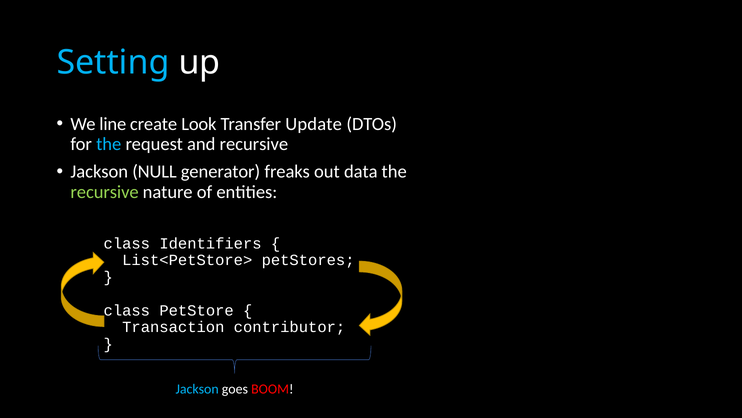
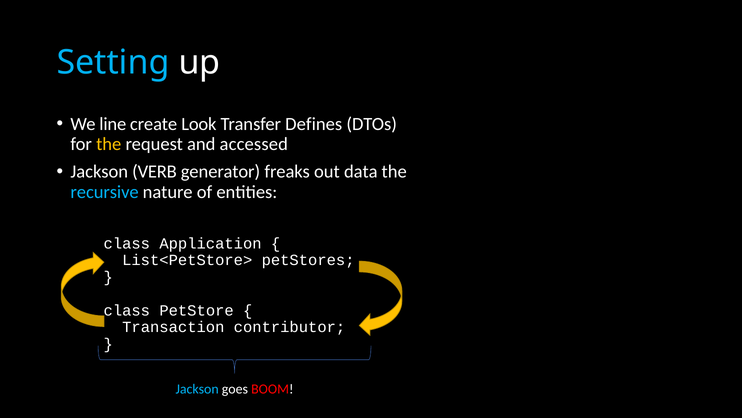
Update: Update -> Defines
the at (109, 144) colour: light blue -> yellow
and recursive: recursive -> accessed
NULL: NULL -> VERB
recursive at (105, 192) colour: light green -> light blue
Identifiers: Identifiers -> Application
